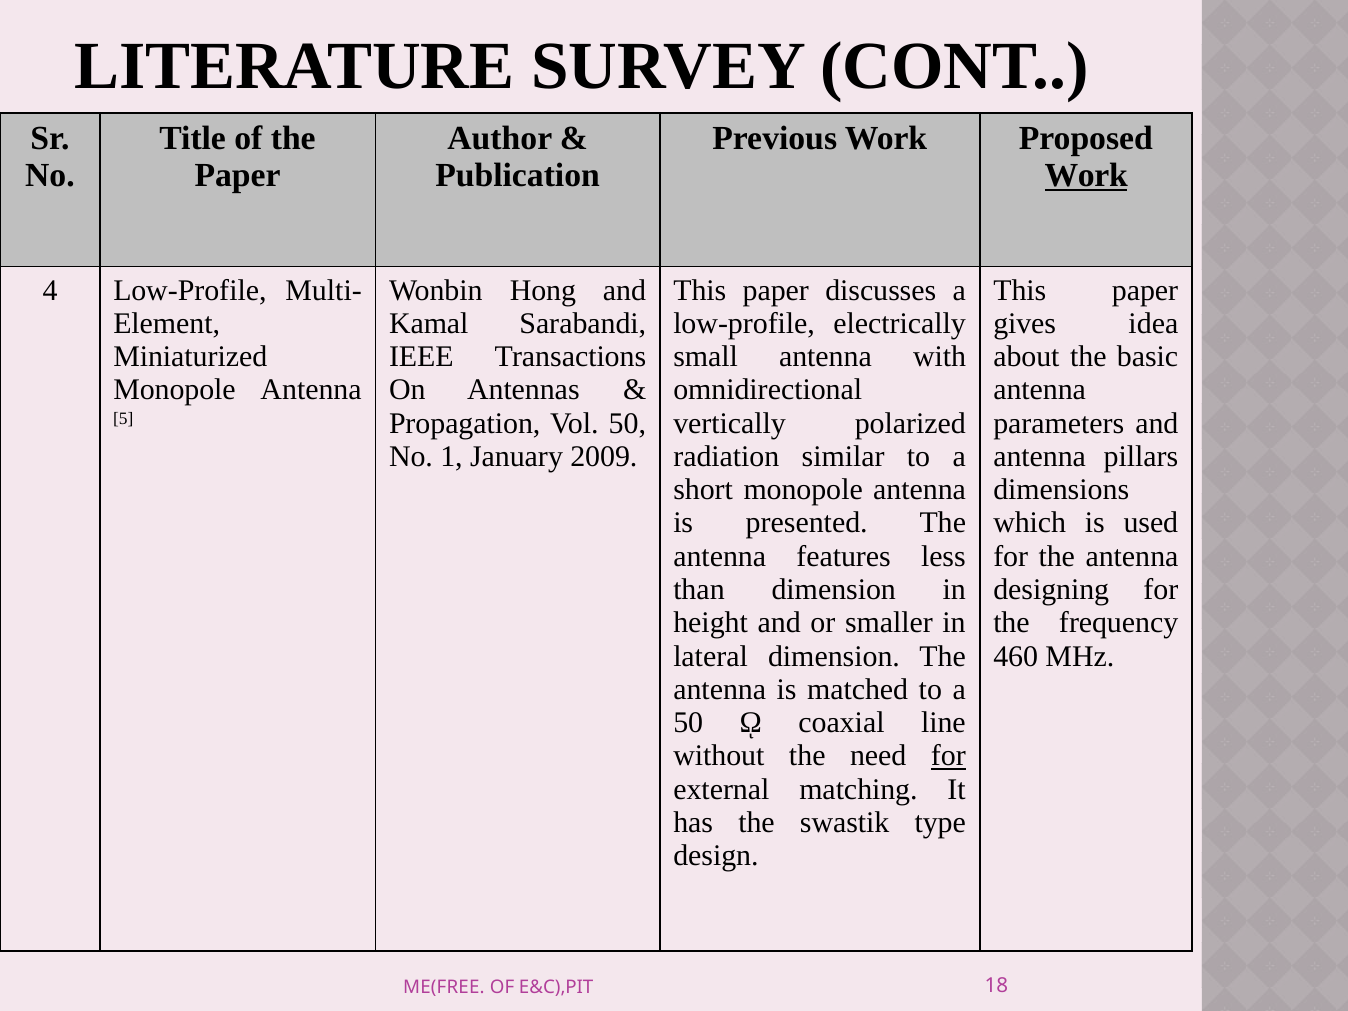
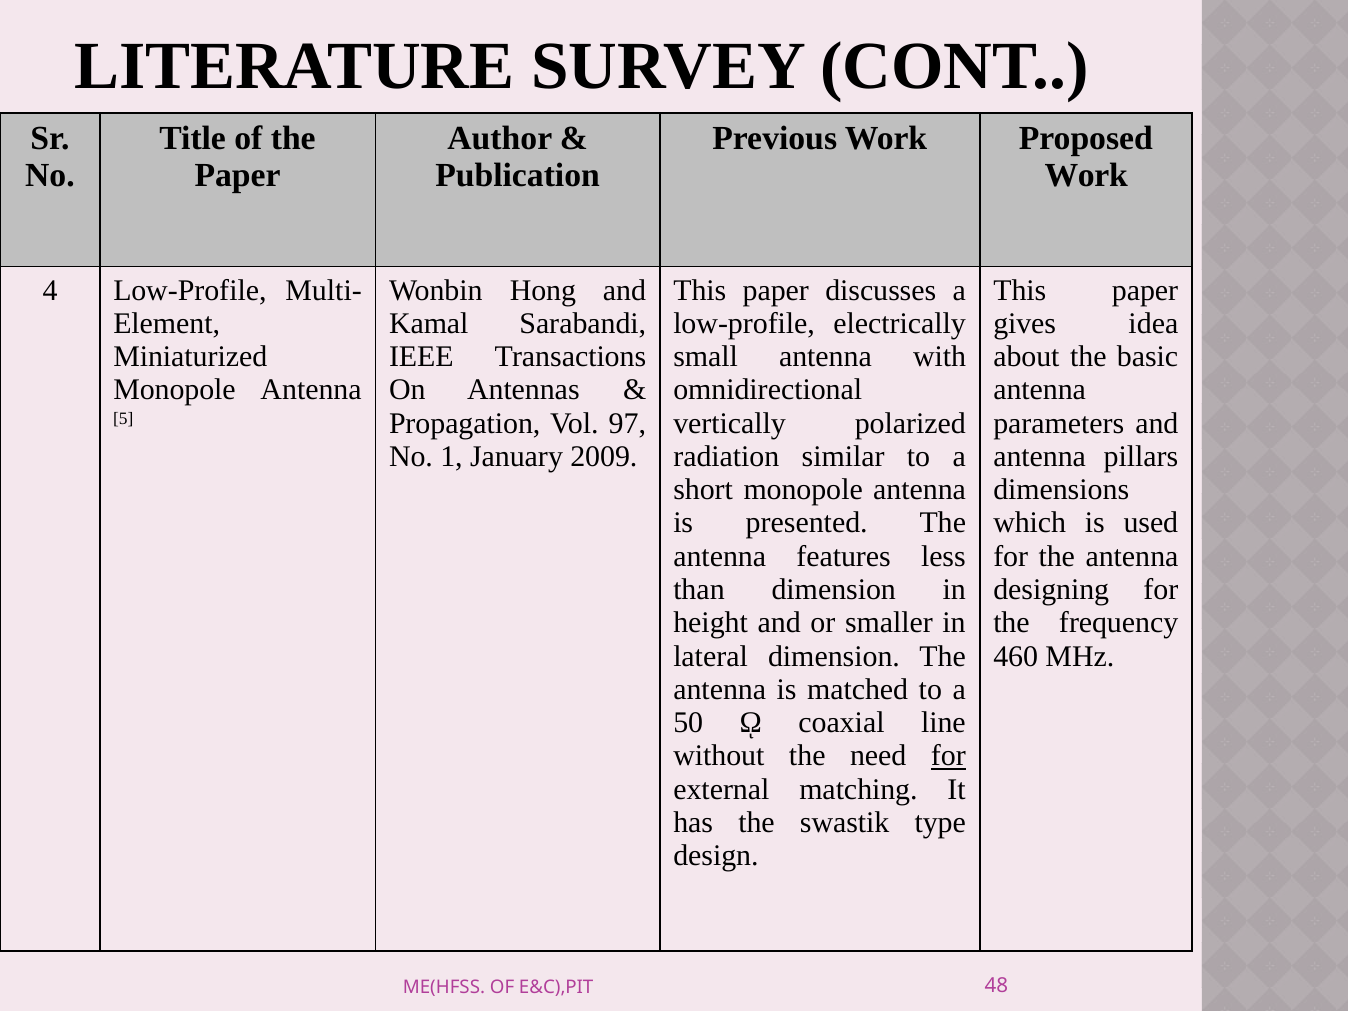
Work at (1086, 176) underline: present -> none
Vol 50: 50 -> 97
ME(FREE: ME(FREE -> ME(HFSS
18: 18 -> 48
